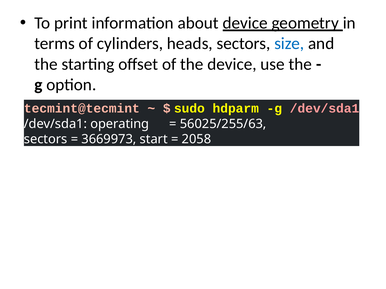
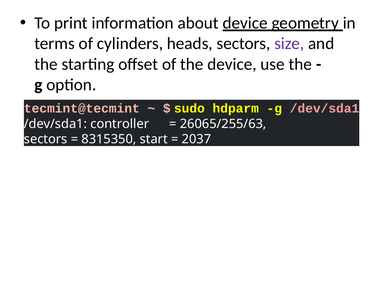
size colour: blue -> purple
operating: operating -> controller
56025/255/63: 56025/255/63 -> 26065/255/63
3669973: 3669973 -> 8315350
2058: 2058 -> 2037
